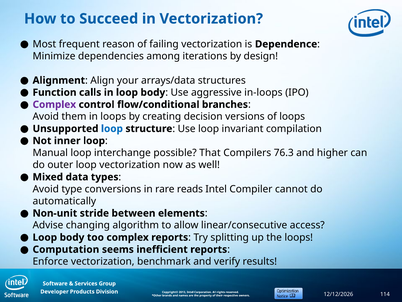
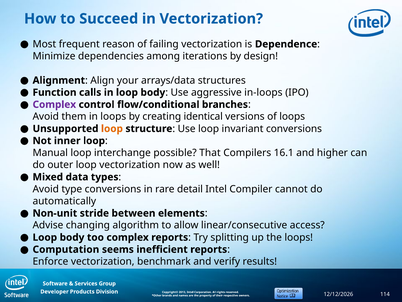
decision: decision -> identical
loop at (112, 128) colour: blue -> orange
invariant compilation: compilation -> conversions
76.3: 76.3 -> 16.1
reads: reads -> detail
